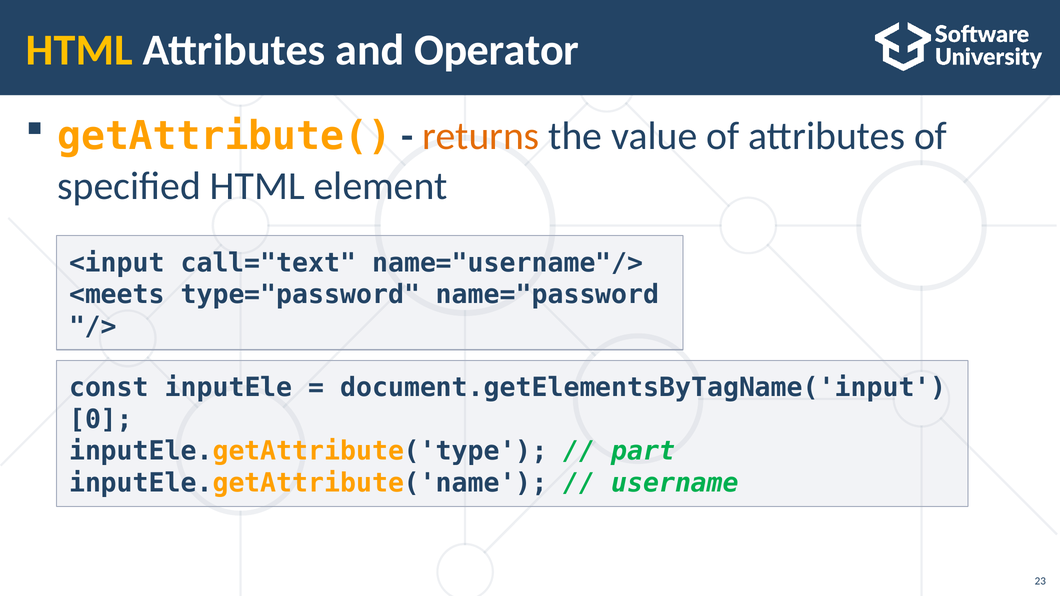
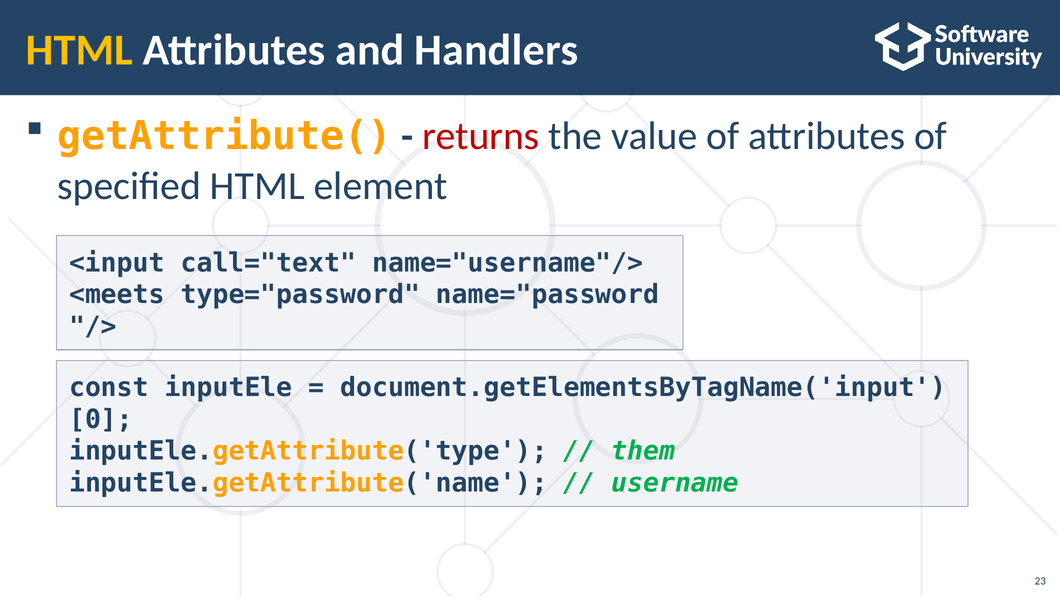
Operator: Operator -> Handlers
returns colour: orange -> red
part: part -> them
